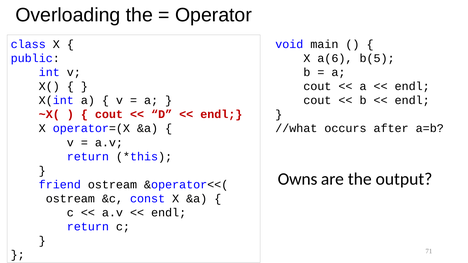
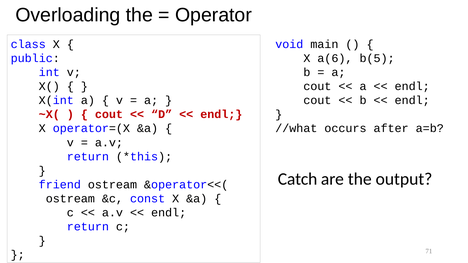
Owns: Owns -> Catch
